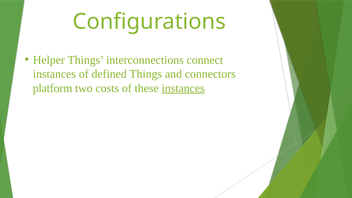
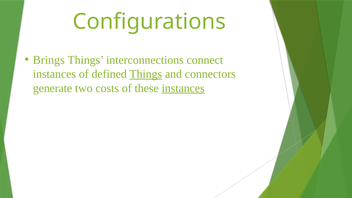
Helper: Helper -> Brings
Things at (146, 74) underline: none -> present
platform: platform -> generate
